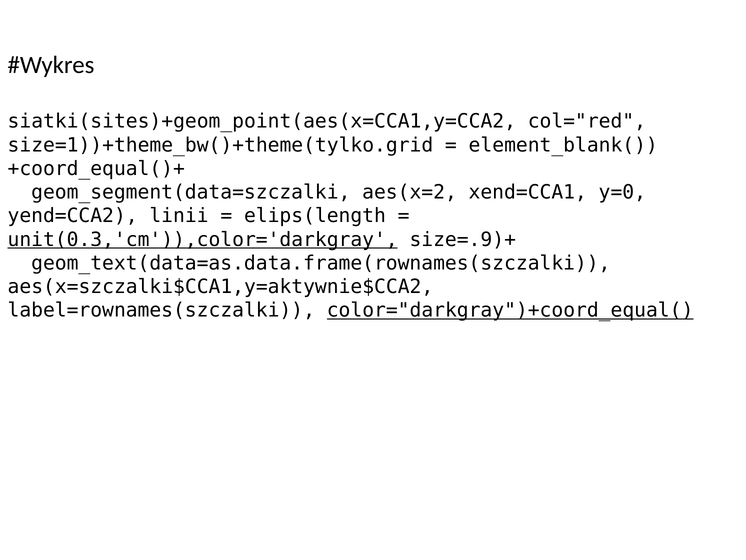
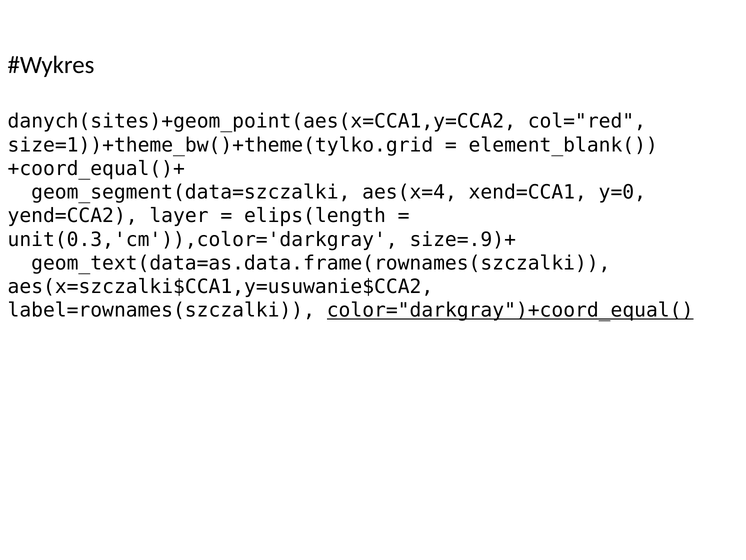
siatki(sites)+geom_point(aes(x=CCA1,y=CCA2: siatki(sites)+geom_point(aes(x=CCA1,y=CCA2 -> danych(sites)+geom_point(aes(x=CCA1,y=CCA2
aes(x=2: aes(x=2 -> aes(x=4
linii: linii -> layer
unit(0.3,'cm')),color='darkgray underline: present -> none
aes(x=szczalki$CCA1,y=aktywnie$CCA2: aes(x=szczalki$CCA1,y=aktywnie$CCA2 -> aes(x=szczalki$CCA1,y=usuwanie$CCA2
